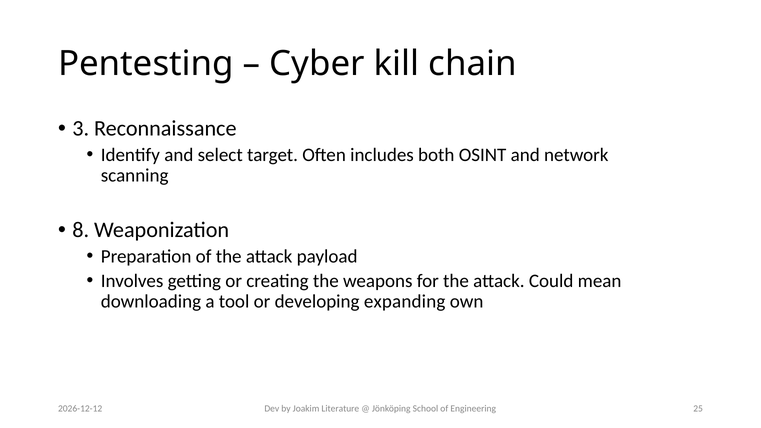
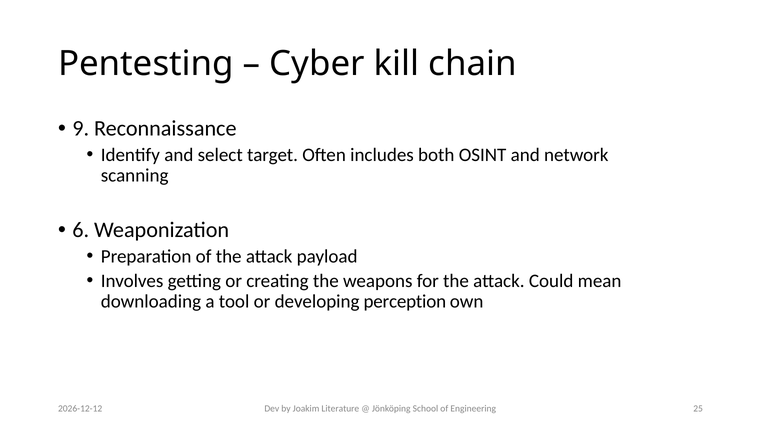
3: 3 -> 9
8: 8 -> 6
expanding: expanding -> perception
